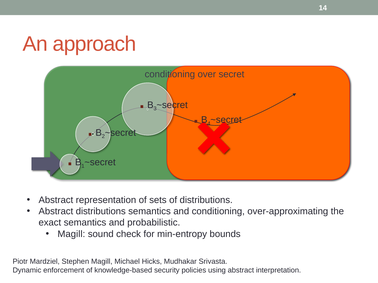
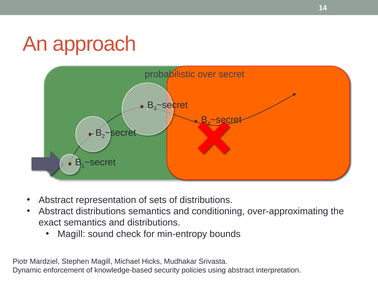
conditioning at (170, 74): conditioning -> probabilistic
and probabilistic: probabilistic -> distributions
